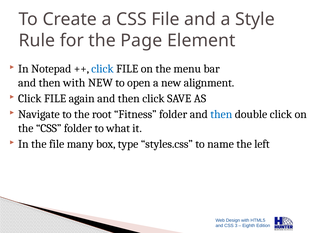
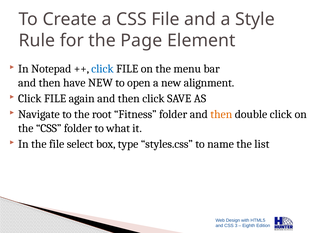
then with: with -> have
then at (221, 114) colour: blue -> orange
many: many -> select
left: left -> list
